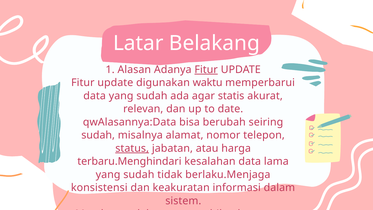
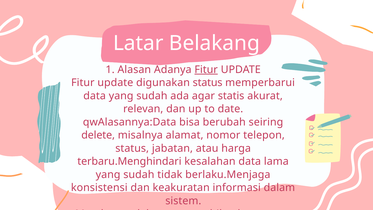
digunakan waktu: waktu -> status
sudah at (98, 135): sudah -> delete
status at (132, 148) underline: present -> none
